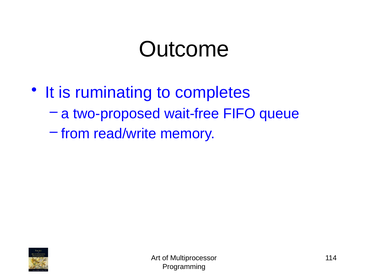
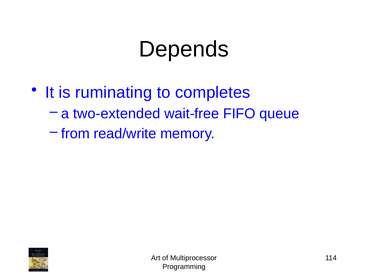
Outcome: Outcome -> Depends
two-proposed: two-proposed -> two-extended
